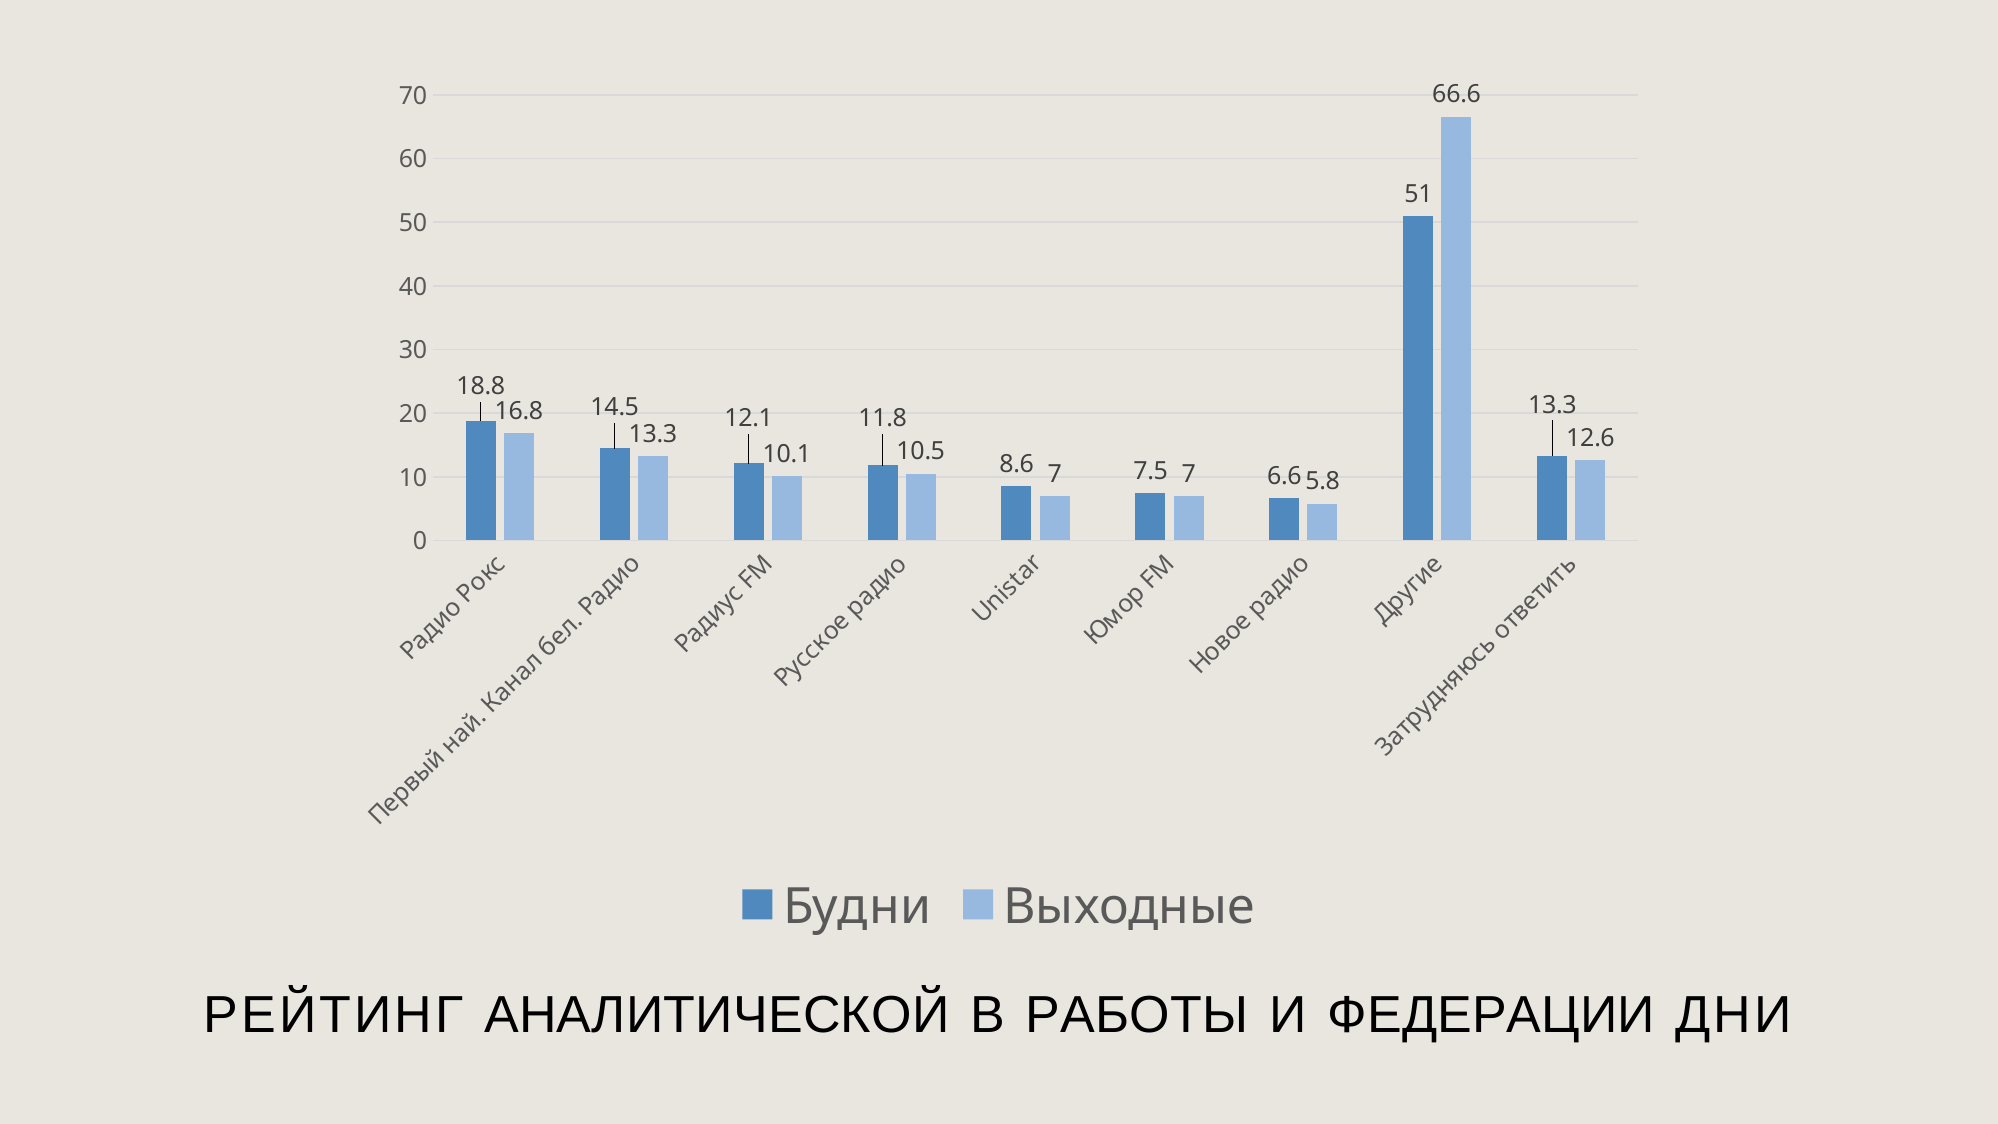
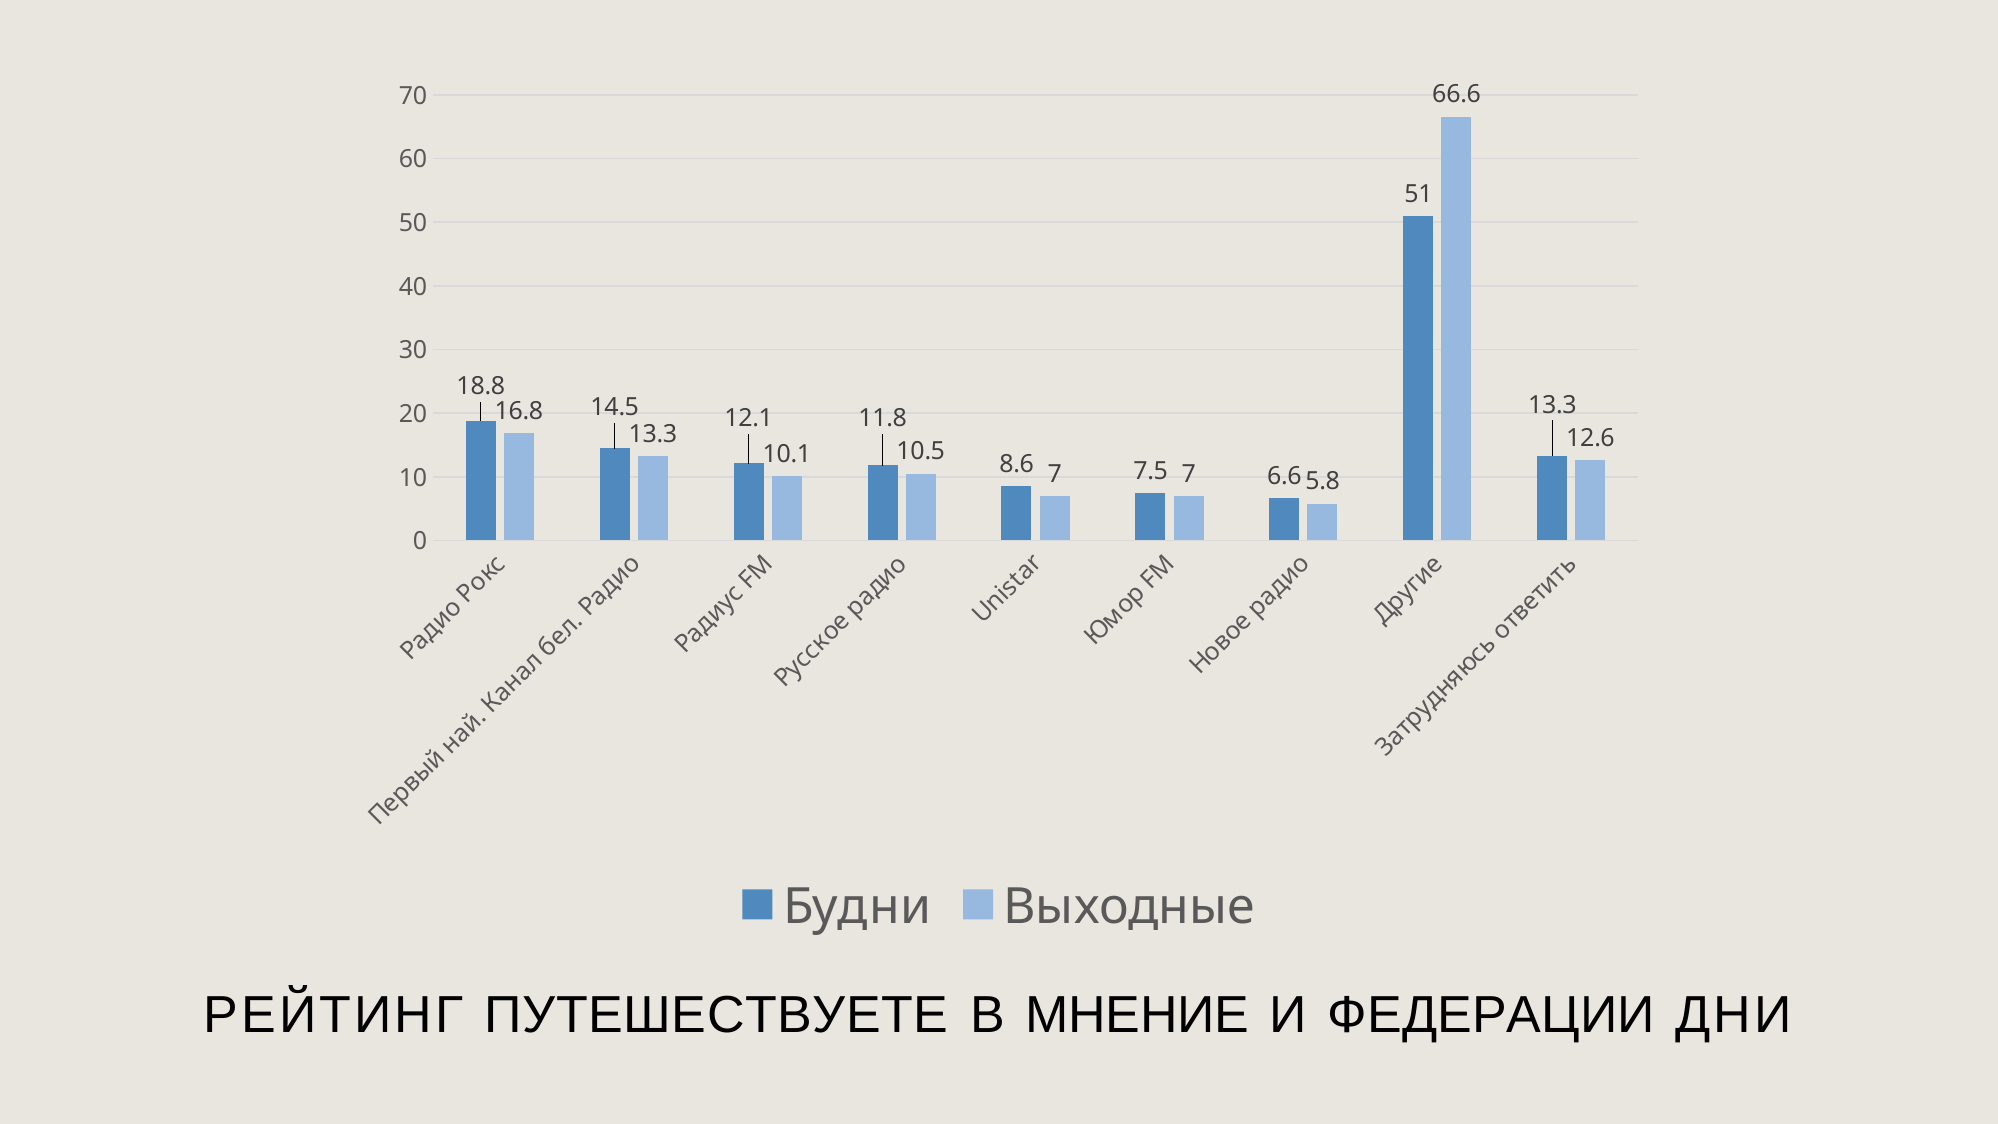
АНАЛИТИЧЕСКОЙ: АНАЛИТИЧЕСКОЙ -> ПУТЕШЕСТВУЕТЕ
РАБОТЫ: РАБОТЫ -> МНЕНИЕ
